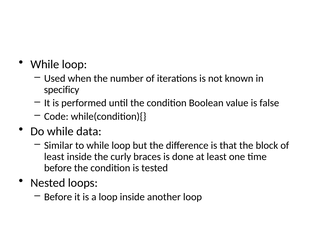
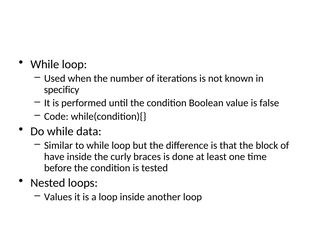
least at (54, 157): least -> have
Before at (58, 197): Before -> Values
